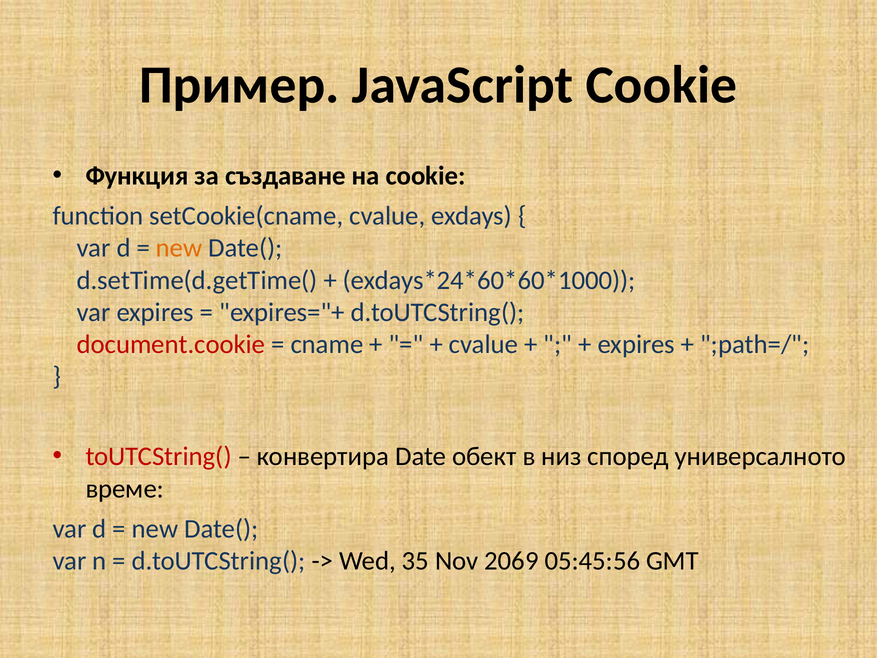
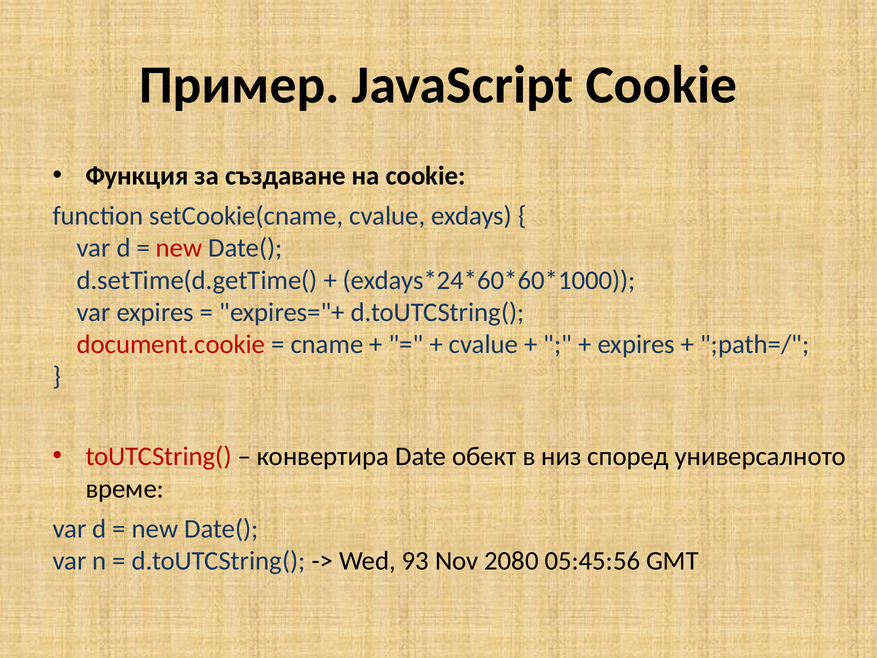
new at (179, 248) colour: orange -> red
35: 35 -> 93
2069: 2069 -> 2080
